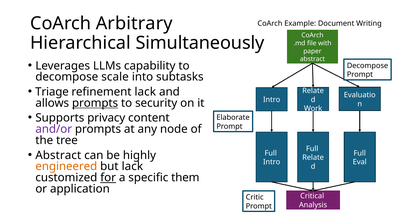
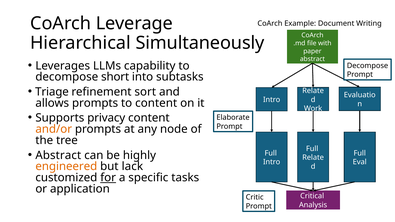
Arbitrary: Arbitrary -> Leverage
scale: scale -> short
refinement lack: lack -> sort
prompts at (95, 103) underline: present -> none
to security: security -> content
and/or colour: purple -> orange
them: them -> tasks
